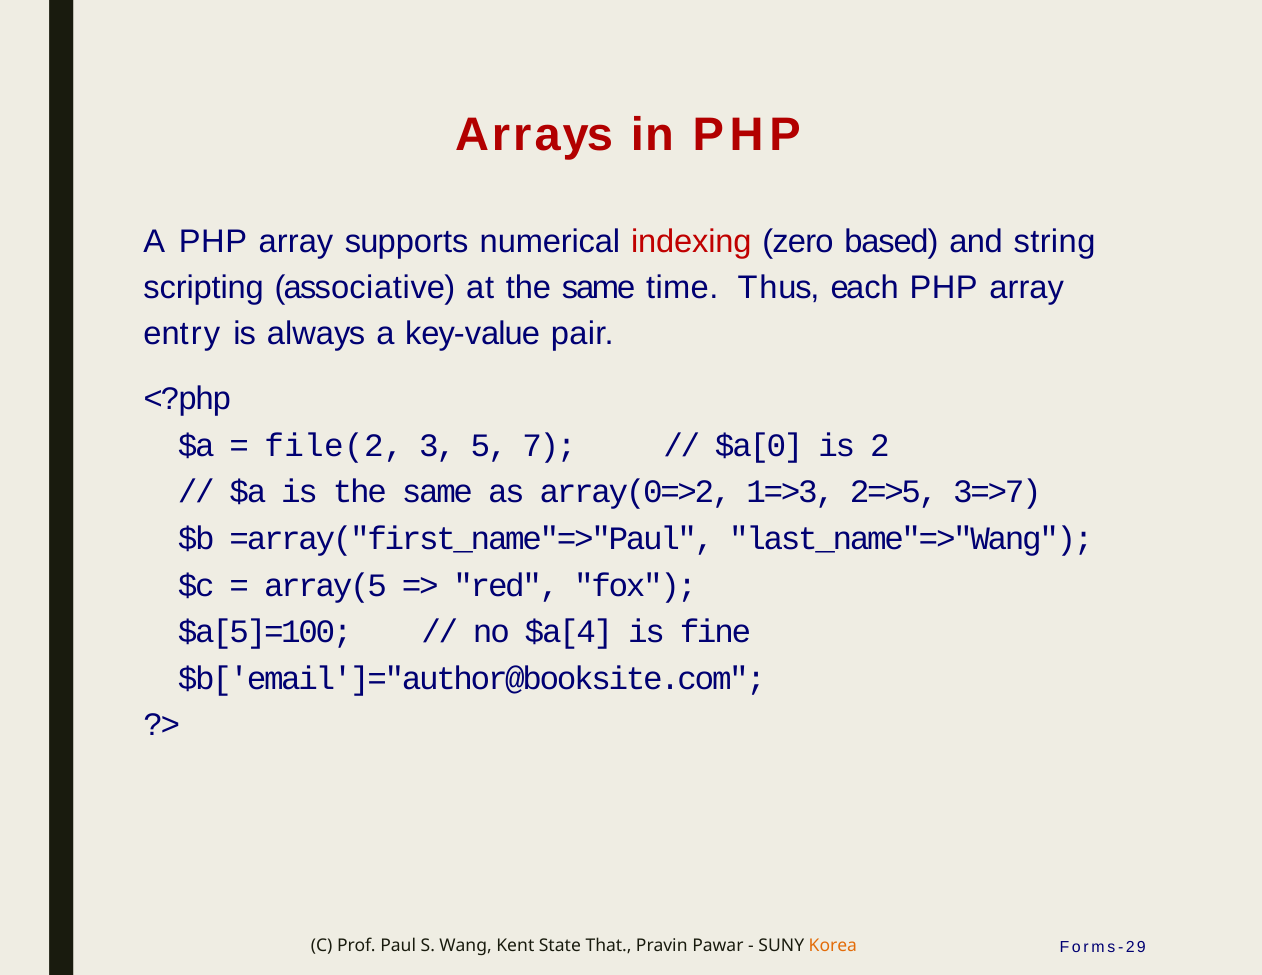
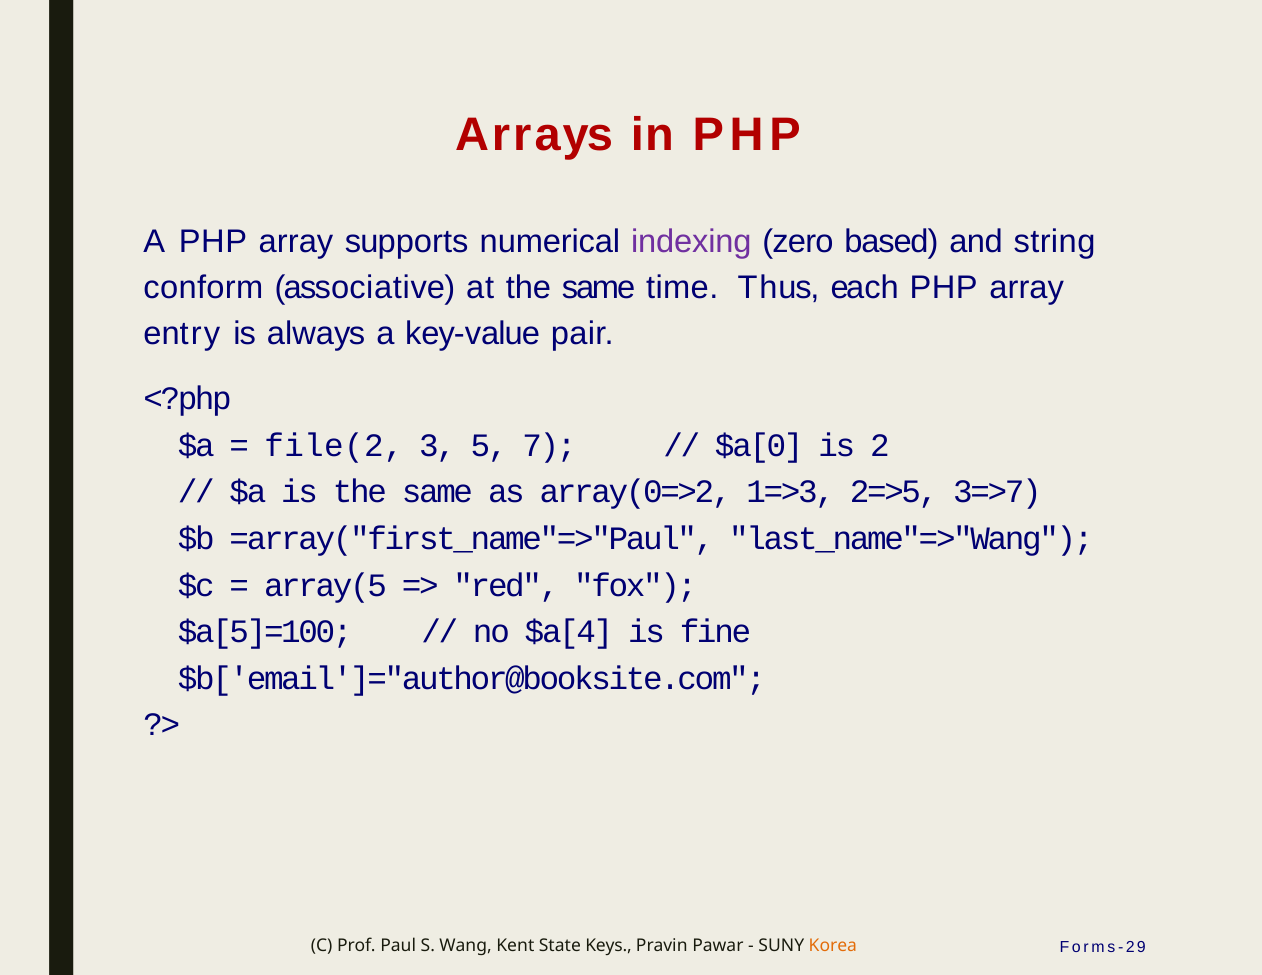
indexing colour: red -> purple
scripting: scripting -> conform
That: That -> Keys
